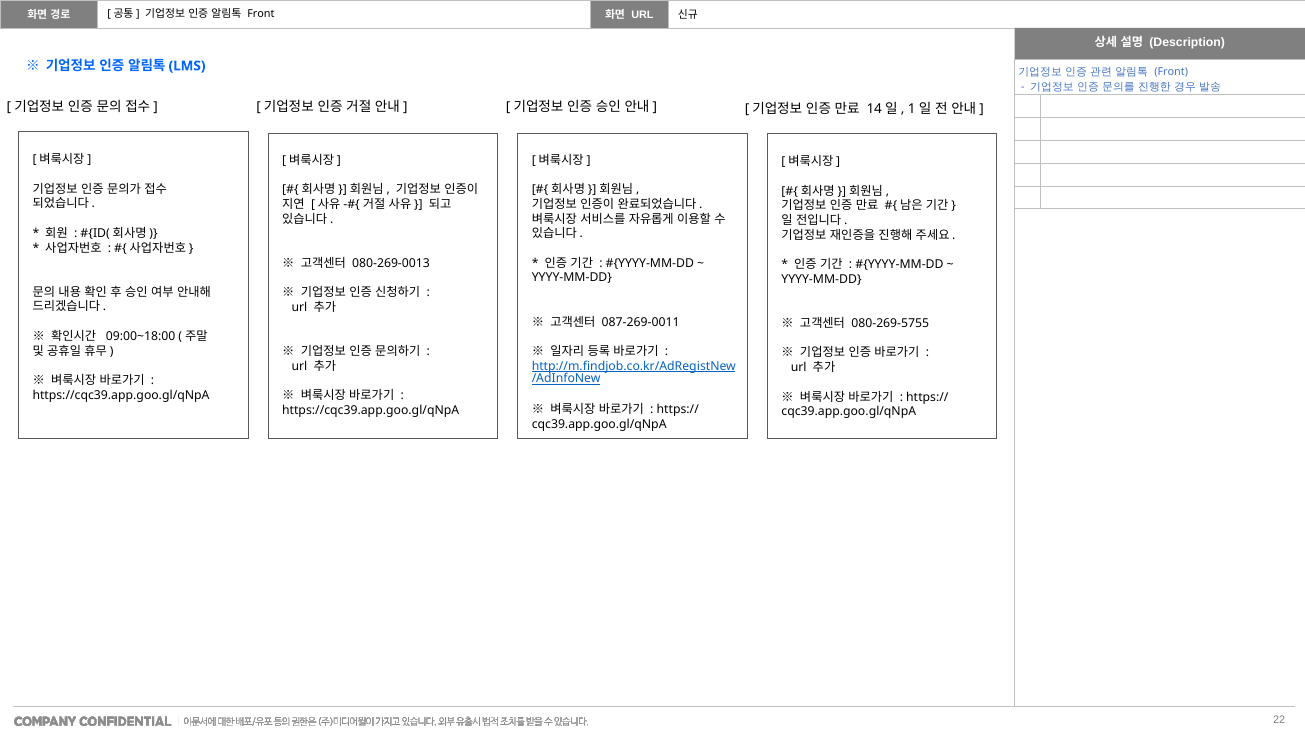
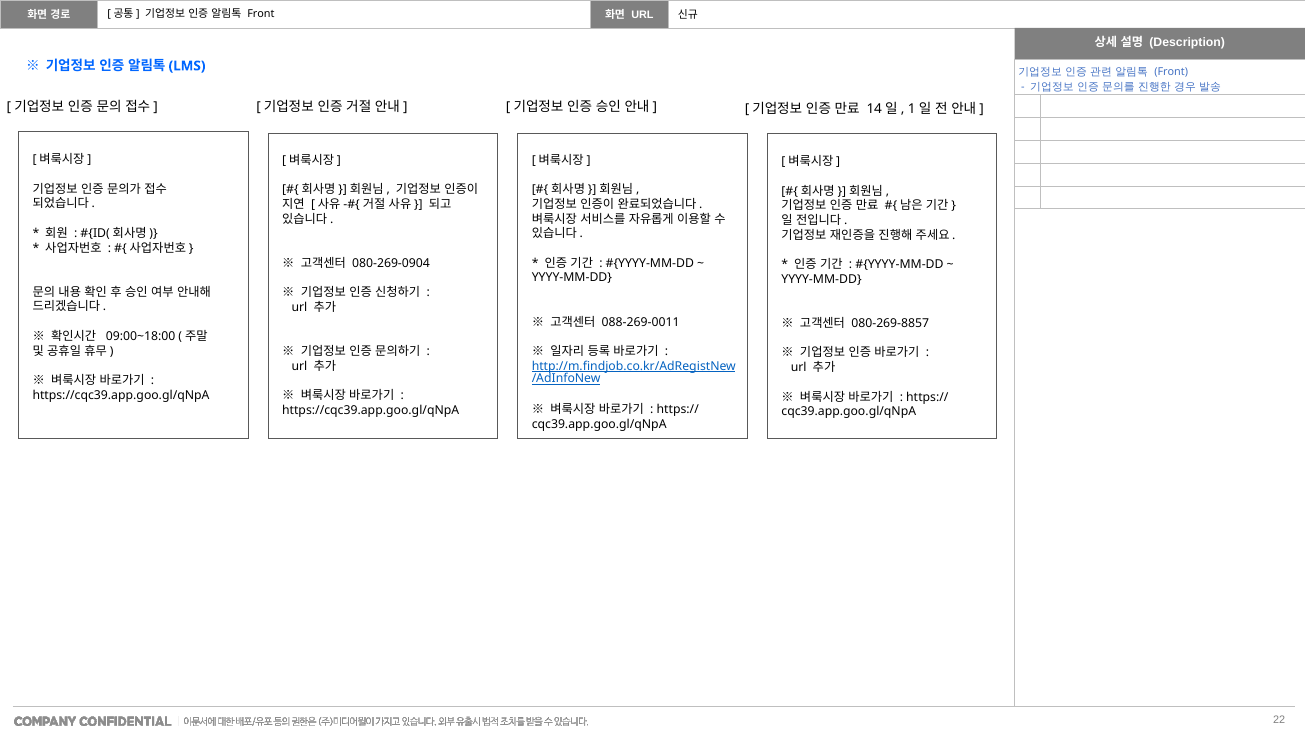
080-269-0013: 080-269-0013 -> 080-269-0904
087-269-0011: 087-269-0011 -> 088-269-0011
080-269-5755: 080-269-5755 -> 080-269-8857
